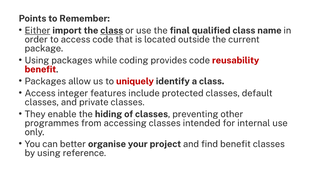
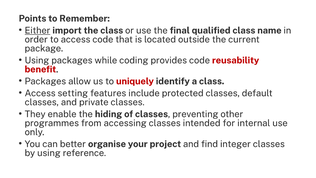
class at (112, 30) underline: present -> none
integer: integer -> setting
find benefit: benefit -> integer
